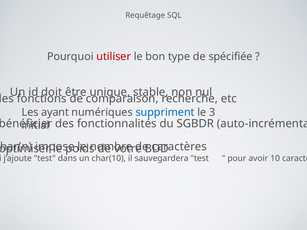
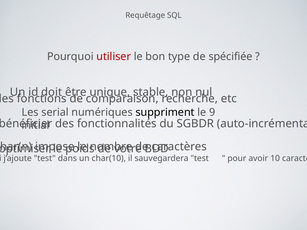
ayant: ayant -> serial
suppriment colour: blue -> black
3: 3 -> 9
